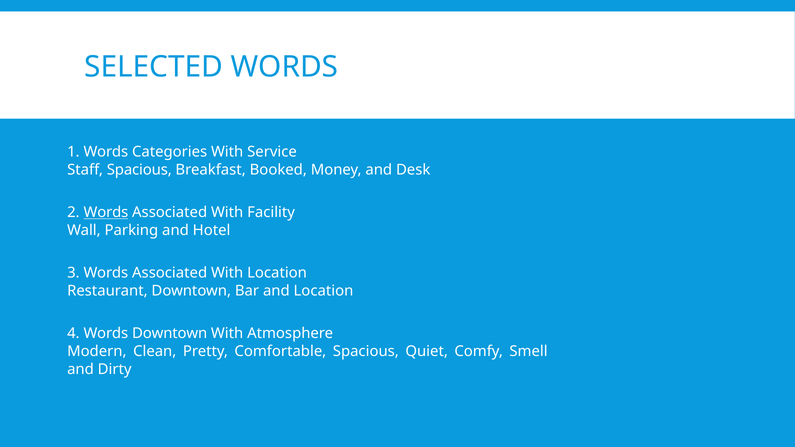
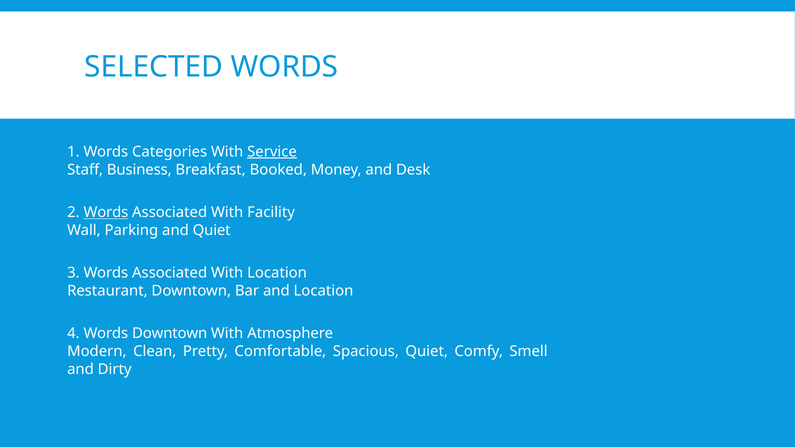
Service underline: none -> present
Staff Spacious: Spacious -> Business
and Hotel: Hotel -> Quiet
